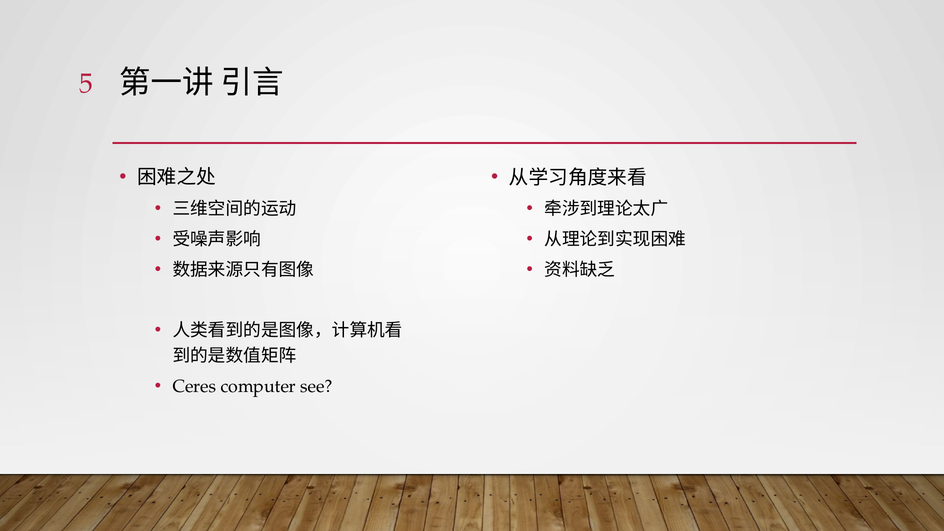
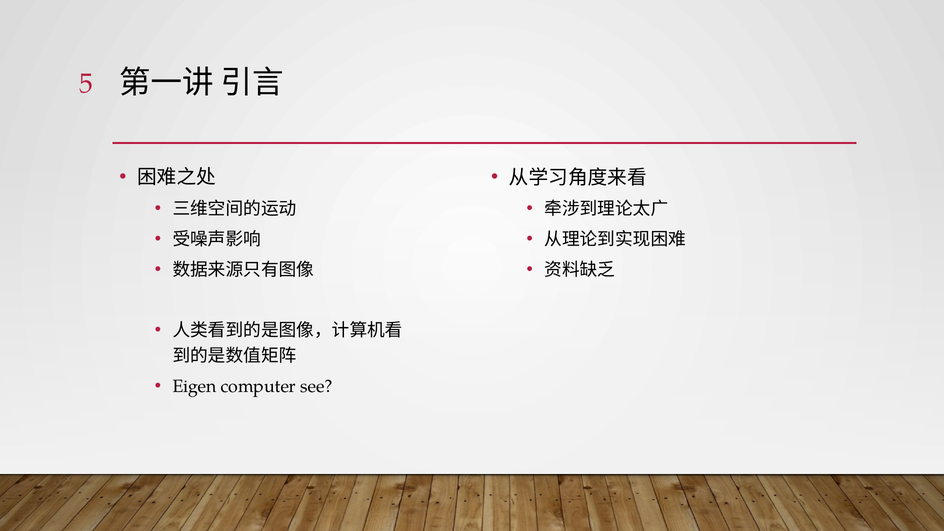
Ceres: Ceres -> Eigen
